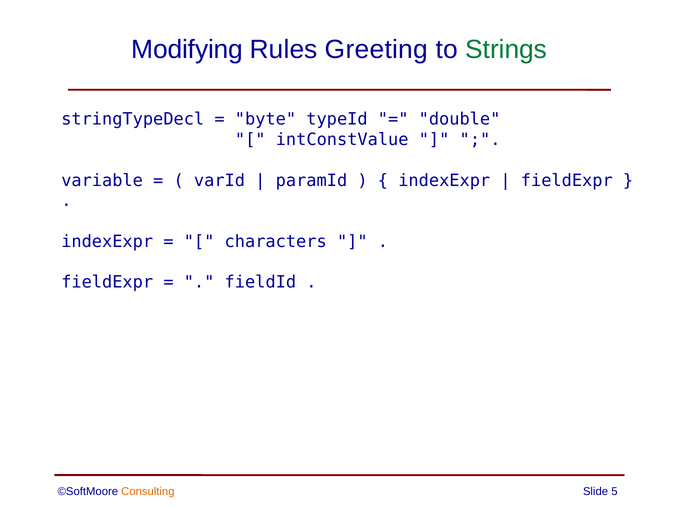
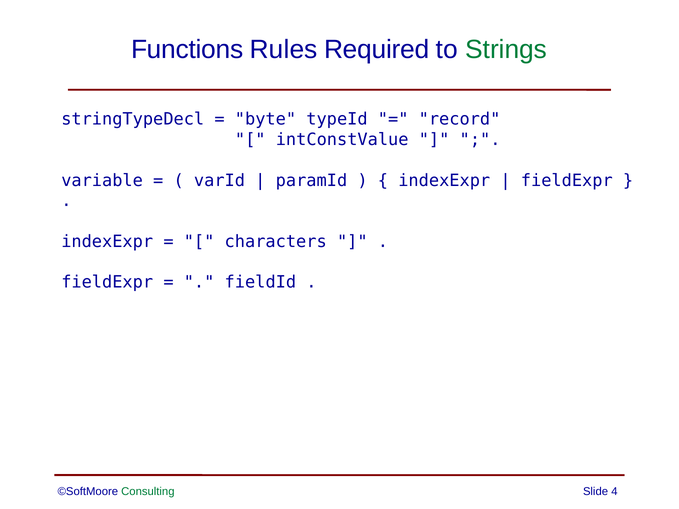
Modifying: Modifying -> Functions
Greeting: Greeting -> Required
double: double -> record
Consulting colour: orange -> green
5: 5 -> 4
